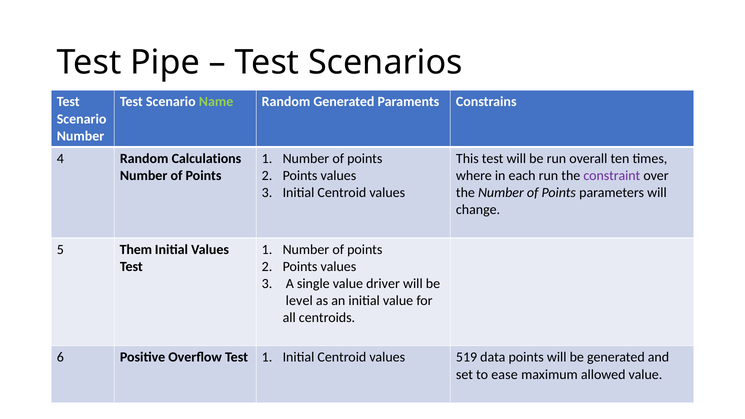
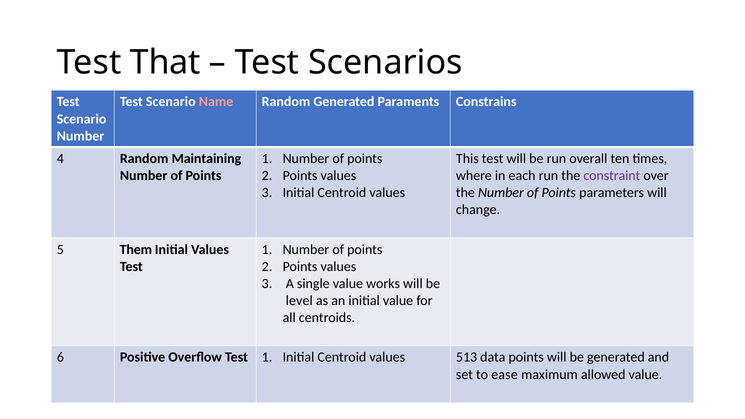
Pipe: Pipe -> That
Name colour: light green -> pink
Calculations: Calculations -> Maintaining
driver: driver -> works
519: 519 -> 513
